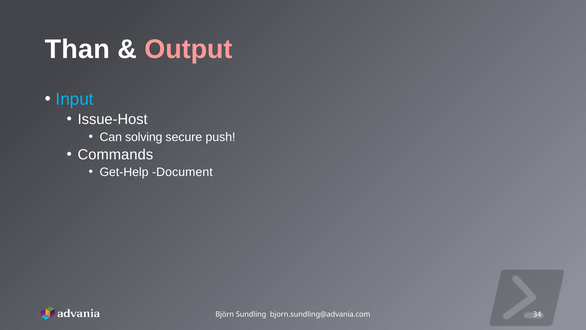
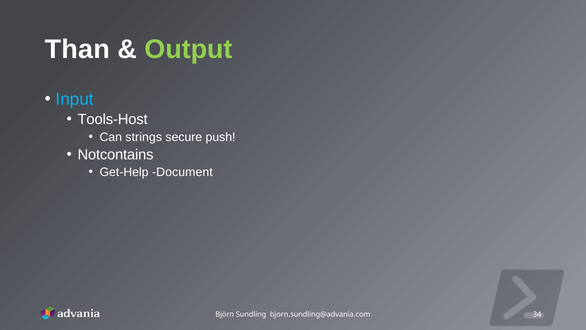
Output colour: pink -> light green
Issue-Host: Issue-Host -> Tools-Host
solving: solving -> strings
Commands: Commands -> Notcontains
